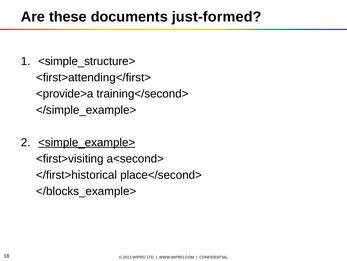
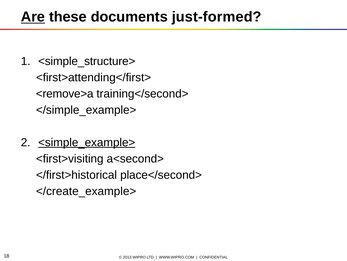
Are underline: none -> present
<provide>a: <provide>a -> <remove>a
</blocks_example>: </blocks_example> -> </create_example>
